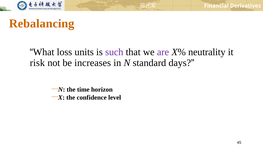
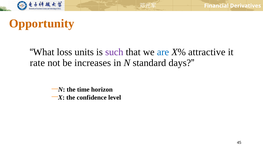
Rebalancing: Rebalancing -> Opportunity
are colour: purple -> blue
neutrality: neutrality -> attractive
risk: risk -> rate
